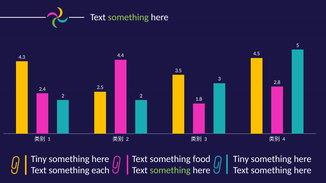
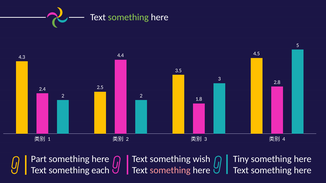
Tiny at (39, 159): Tiny -> Part
food: food -> wish
something at (170, 171) colour: light green -> pink
